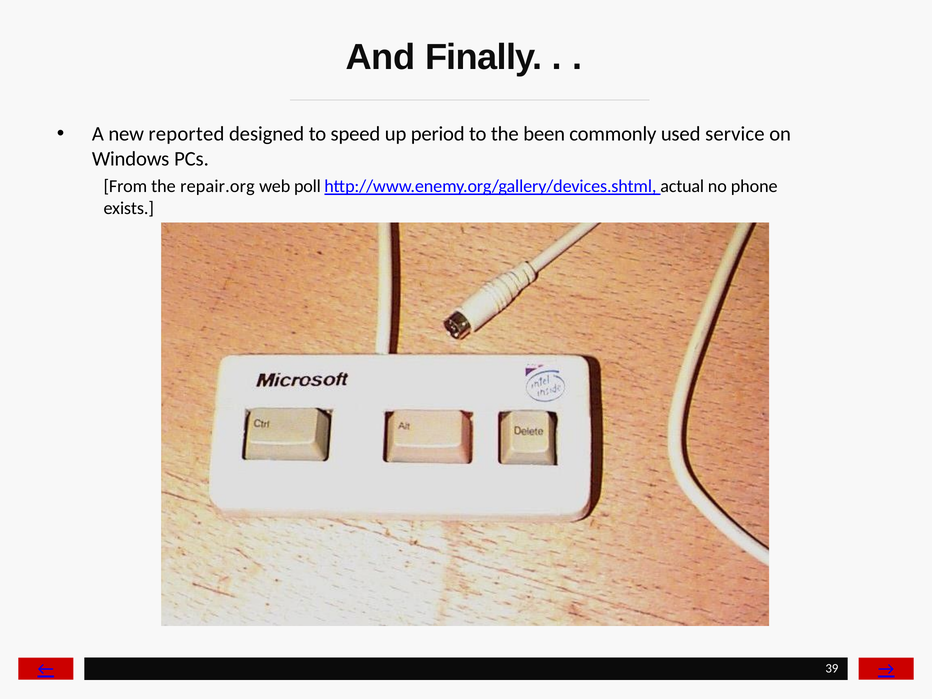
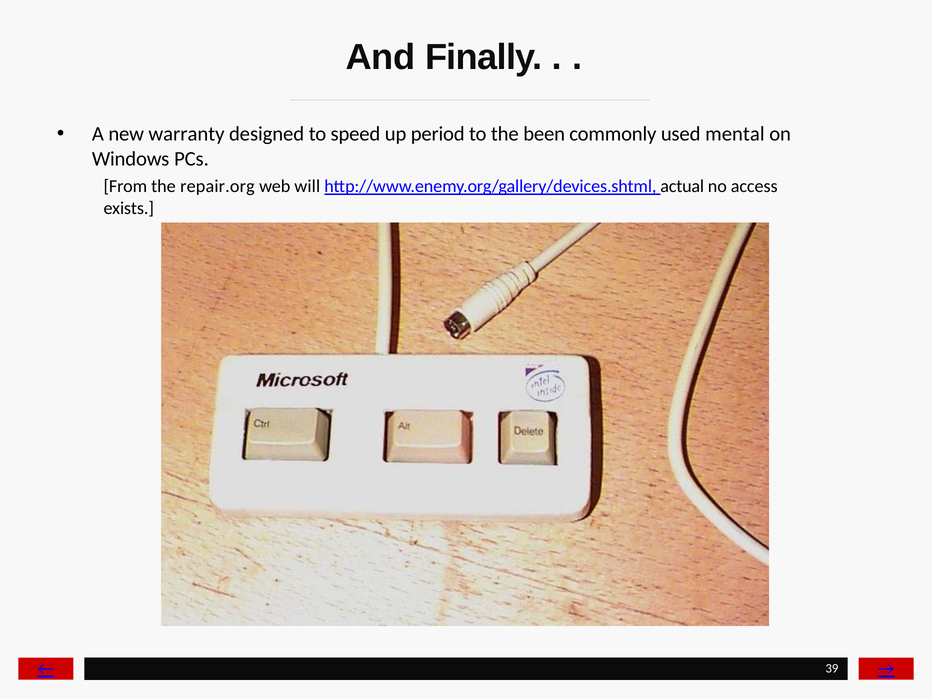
reported: reported -> warranty
service: service -> mental
poll: poll -> will
phone: phone -> access
